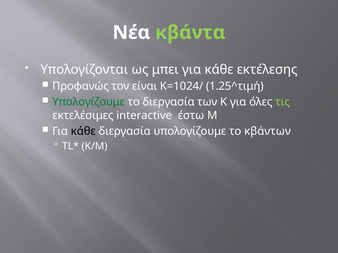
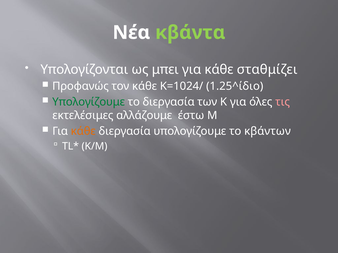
εκτέλεσης: εκτέλεσης -> σταθμίζει
τον είναι: είναι -> κάθε
1.25^τιμή: 1.25^τιμή -> 1.25^ίδιο
τις colour: light green -> pink
interactive: interactive -> αλλάζουμε
κάθε at (83, 131) colour: black -> orange
